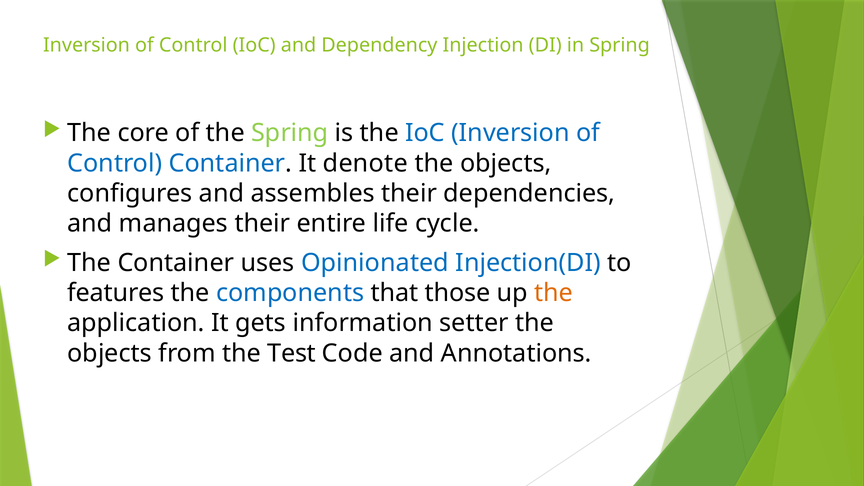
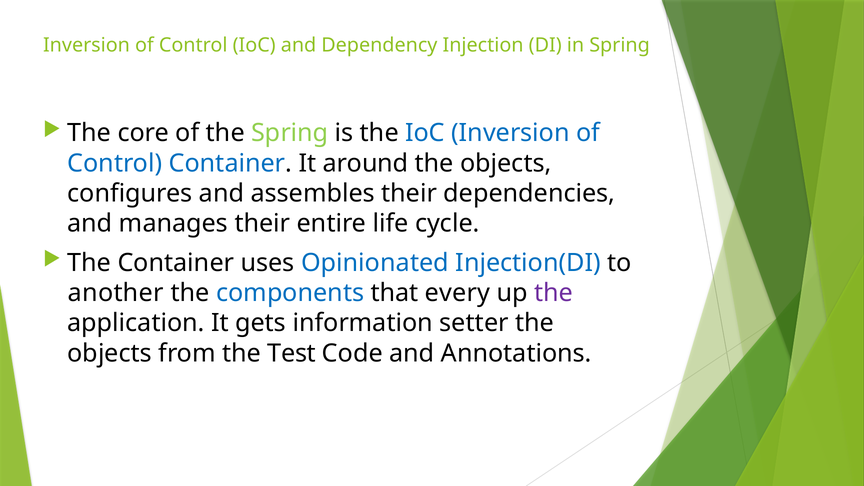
denote: denote -> around
features: features -> another
those: those -> every
the at (554, 293) colour: orange -> purple
